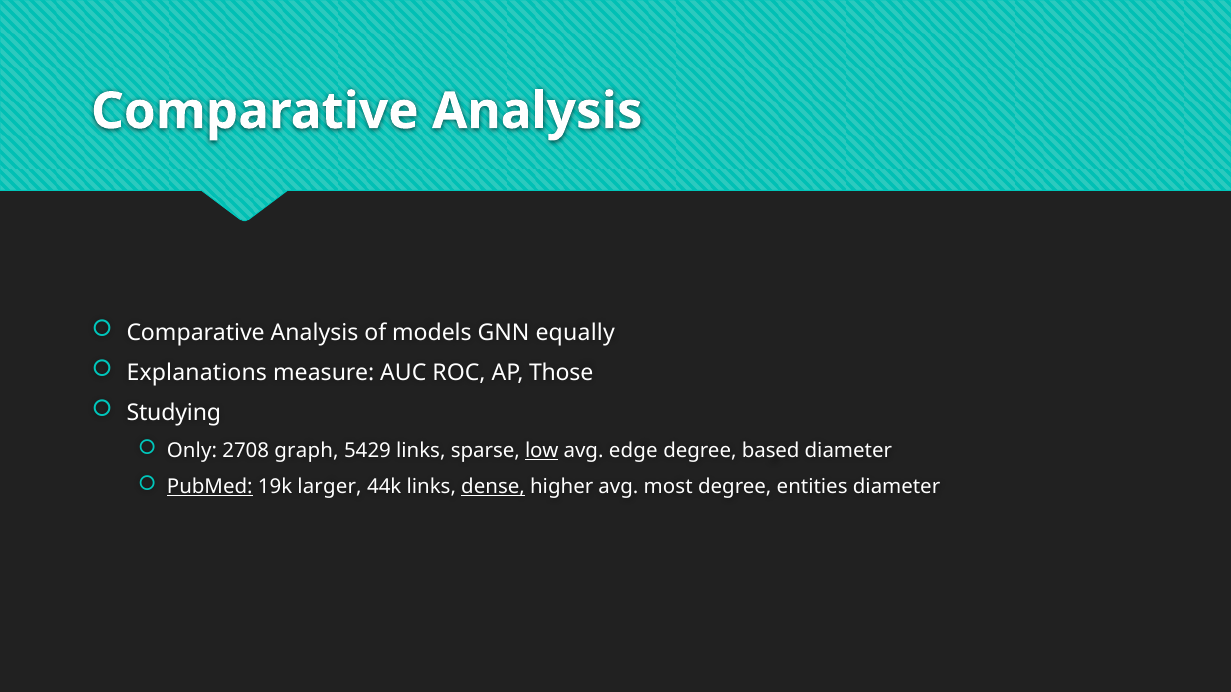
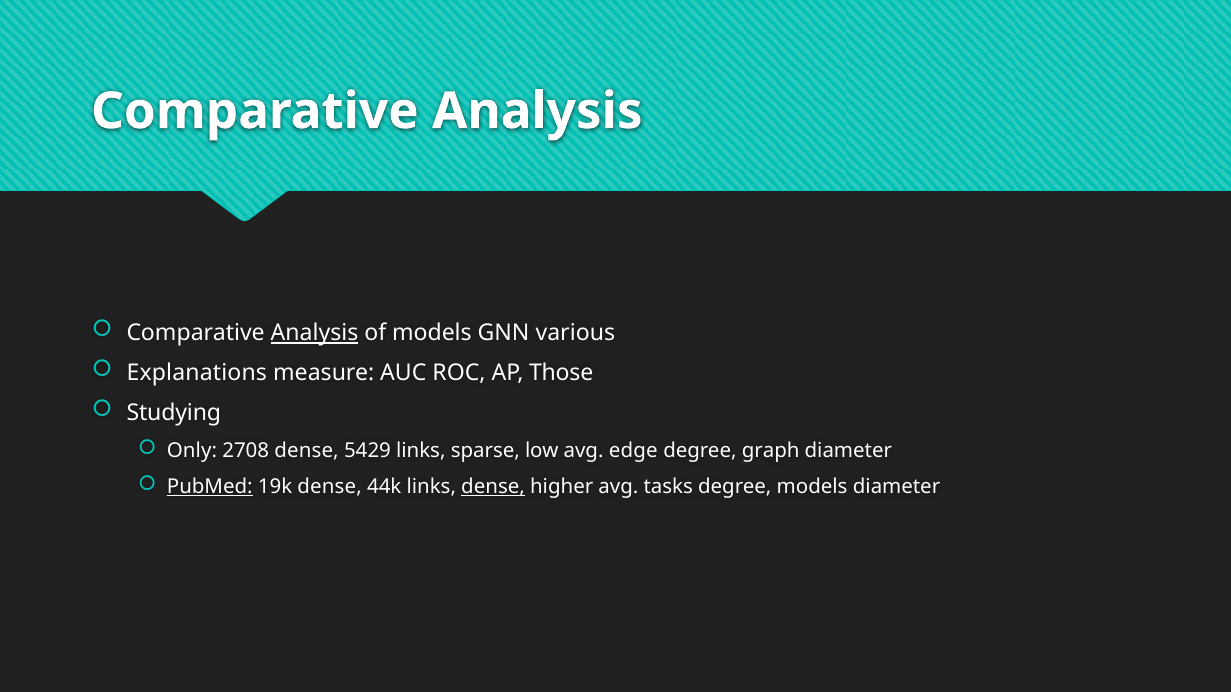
Analysis at (315, 333) underline: none -> present
equally: equally -> various
2708 graph: graph -> dense
low underline: present -> none
based: based -> graph
19k larger: larger -> dense
most: most -> tasks
degree entities: entities -> models
